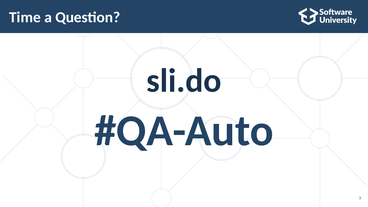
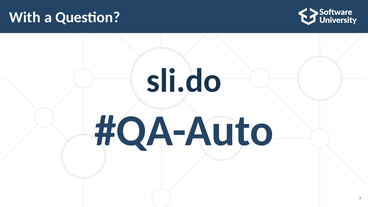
Time: Time -> With
